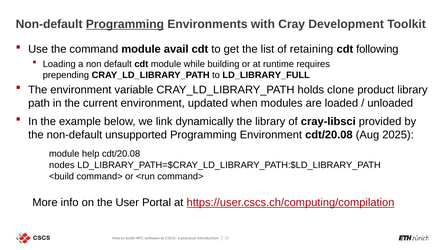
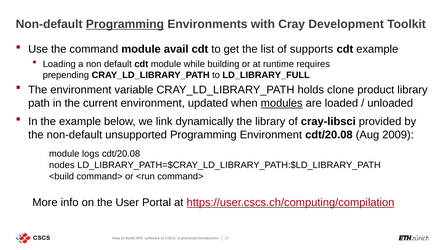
retaining: retaining -> supports
cdt following: following -> example
modules underline: none -> present
2025: 2025 -> 2009
help: help -> logs
